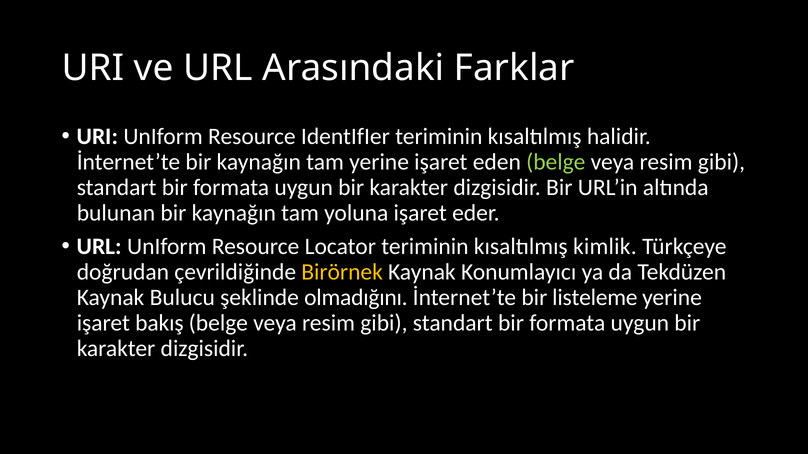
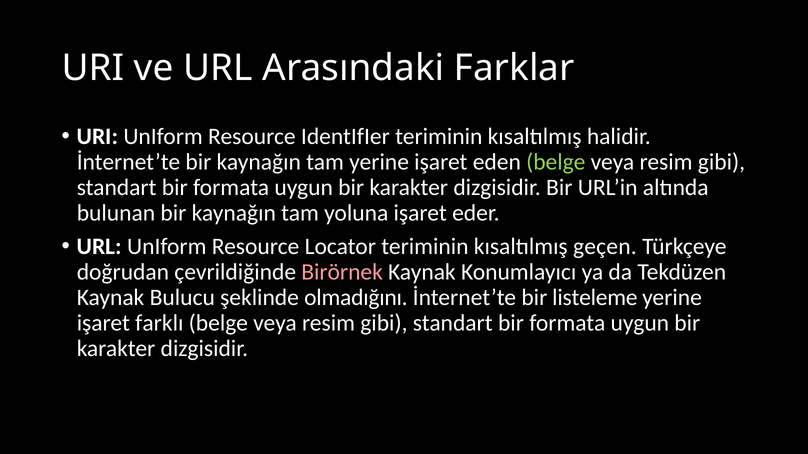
kimlik: kimlik -> geçen
Birörnek colour: yellow -> pink
bakış: bakış -> farklı
